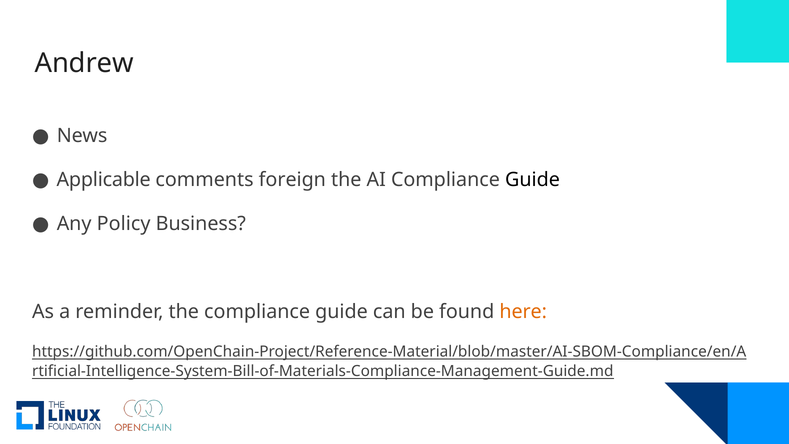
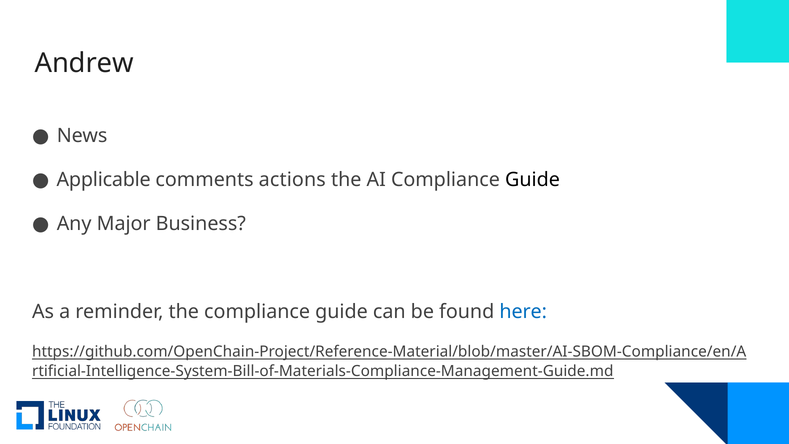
foreign: foreign -> actions
Policy: Policy -> Major
here colour: orange -> blue
